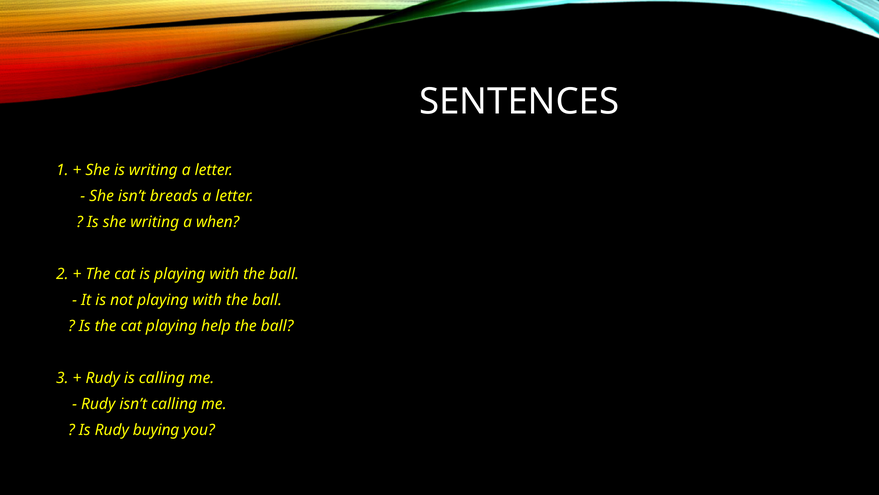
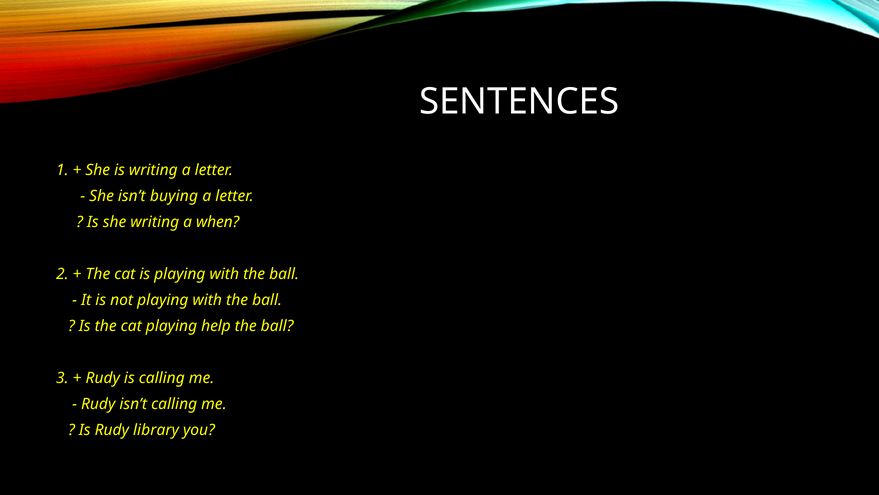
breads: breads -> buying
buying: buying -> library
